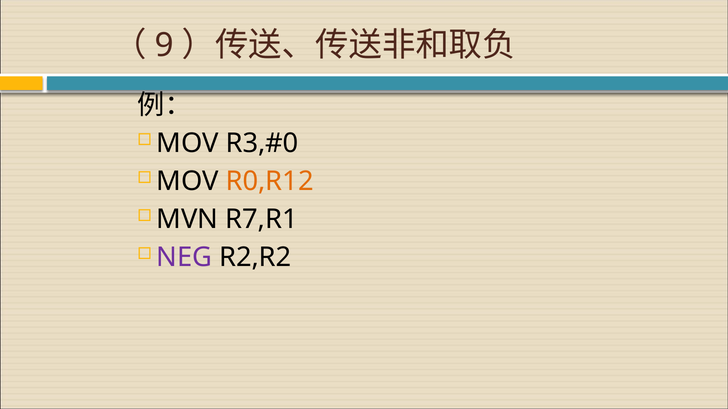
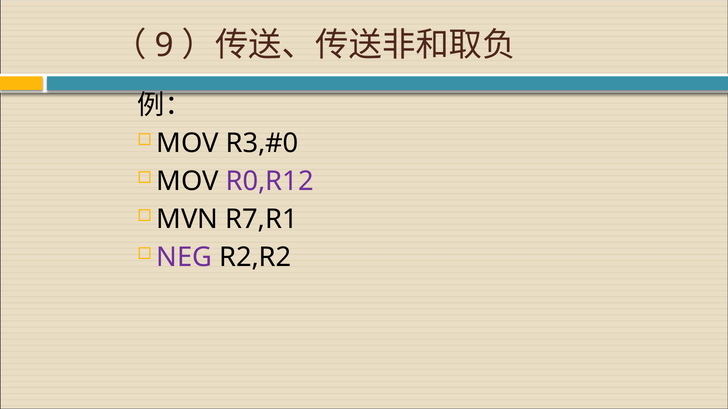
R0,R12 colour: orange -> purple
